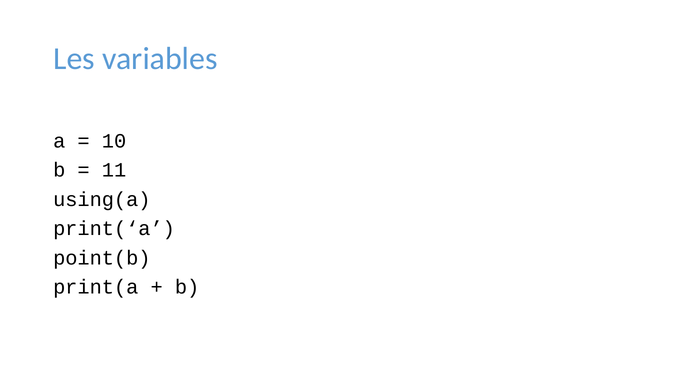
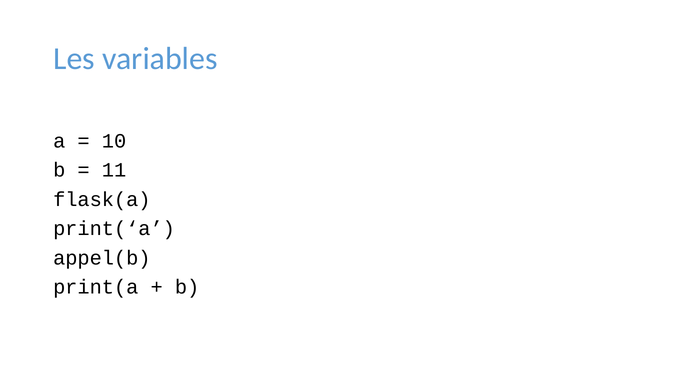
using(a: using(a -> flask(a
point(b: point(b -> appel(b
